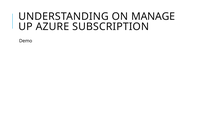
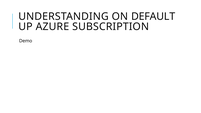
MANAGE: MANAGE -> DEFAULT
